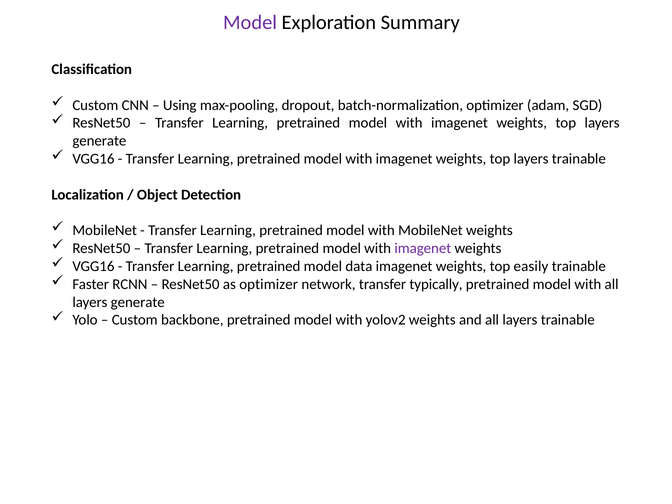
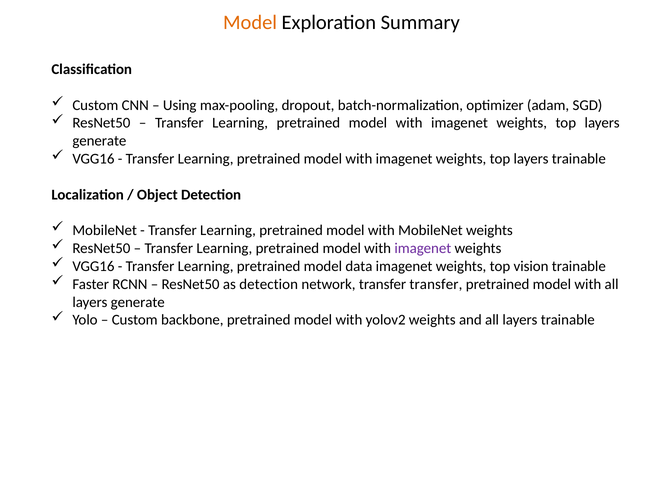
Model at (250, 23) colour: purple -> orange
easily: easily -> vision
as optimizer: optimizer -> detection
transfer typically: typically -> transfer
